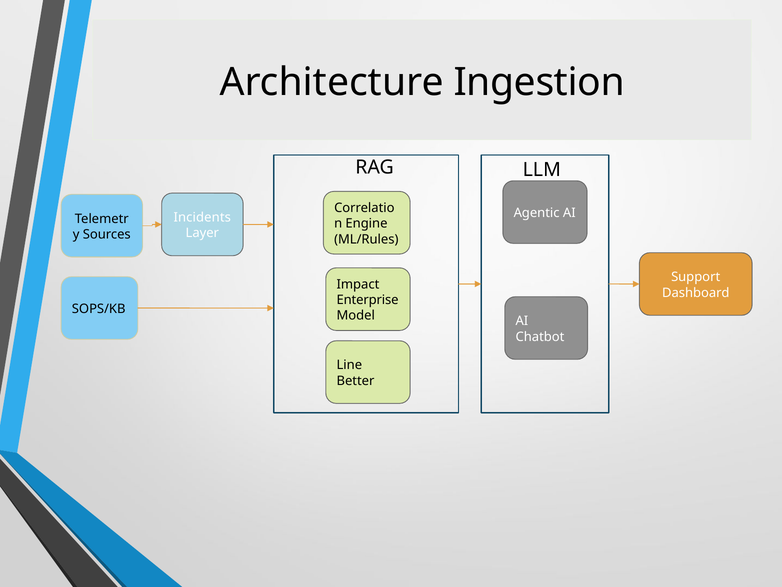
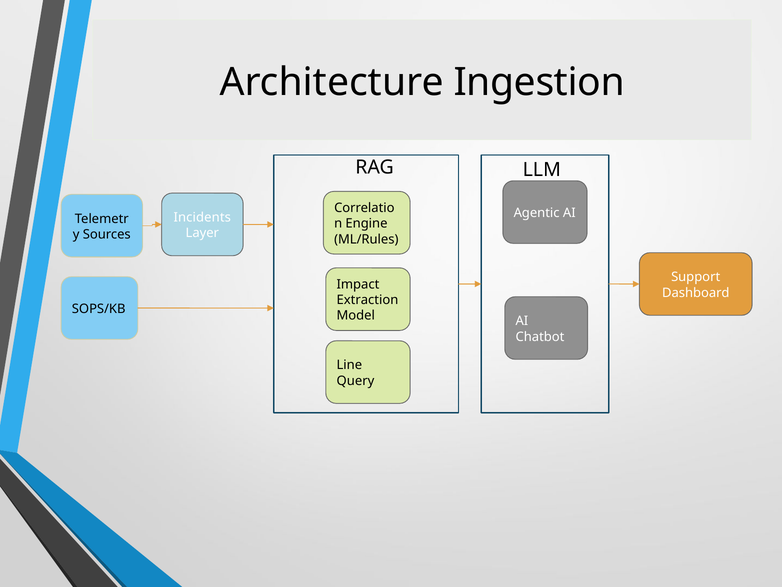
Enterprise: Enterprise -> Extraction
Better: Better -> Query
